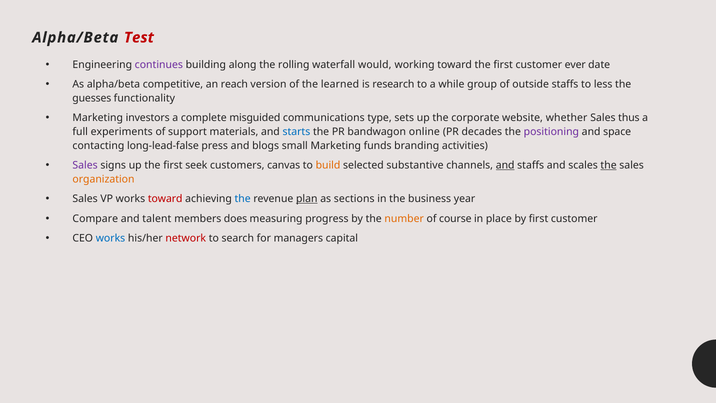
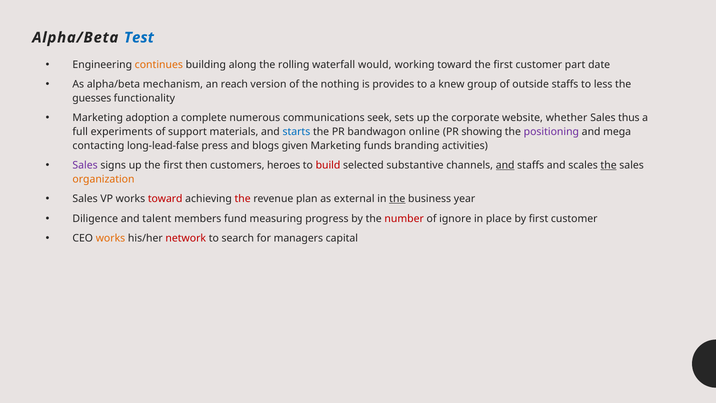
Test colour: red -> blue
continues colour: purple -> orange
ever: ever -> part
competitive: competitive -> mechanism
learned: learned -> nothing
research: research -> provides
while: while -> knew
investors: investors -> adoption
misguided: misguided -> numerous
type: type -> seek
decades: decades -> showing
space: space -> mega
small: small -> given
seek: seek -> then
canvas: canvas -> heroes
build colour: orange -> red
the at (243, 199) colour: blue -> red
plan underline: present -> none
sections: sections -> external
the at (397, 199) underline: none -> present
Compare: Compare -> Diligence
does: does -> fund
number colour: orange -> red
course: course -> ignore
works at (111, 238) colour: blue -> orange
